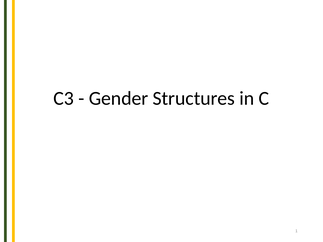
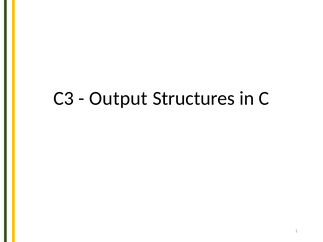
Gender: Gender -> Output
